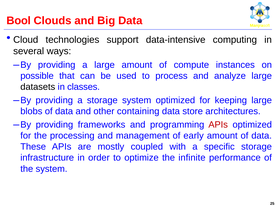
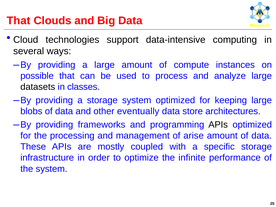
Bool at (19, 21): Bool -> That
containing: containing -> eventually
APIs at (218, 125) colour: red -> black
early: early -> arise
